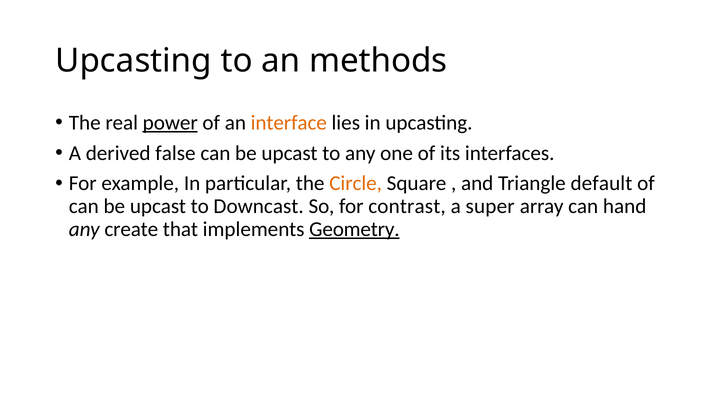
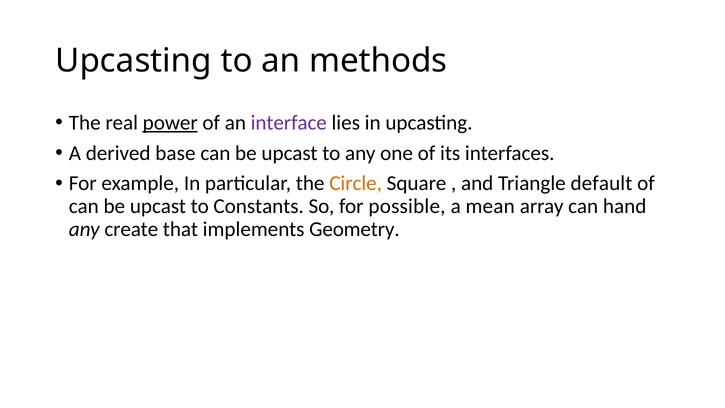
interface colour: orange -> purple
false: false -> base
Downcast: Downcast -> Constants
contrast: contrast -> possible
super: super -> mean
Geometry underline: present -> none
